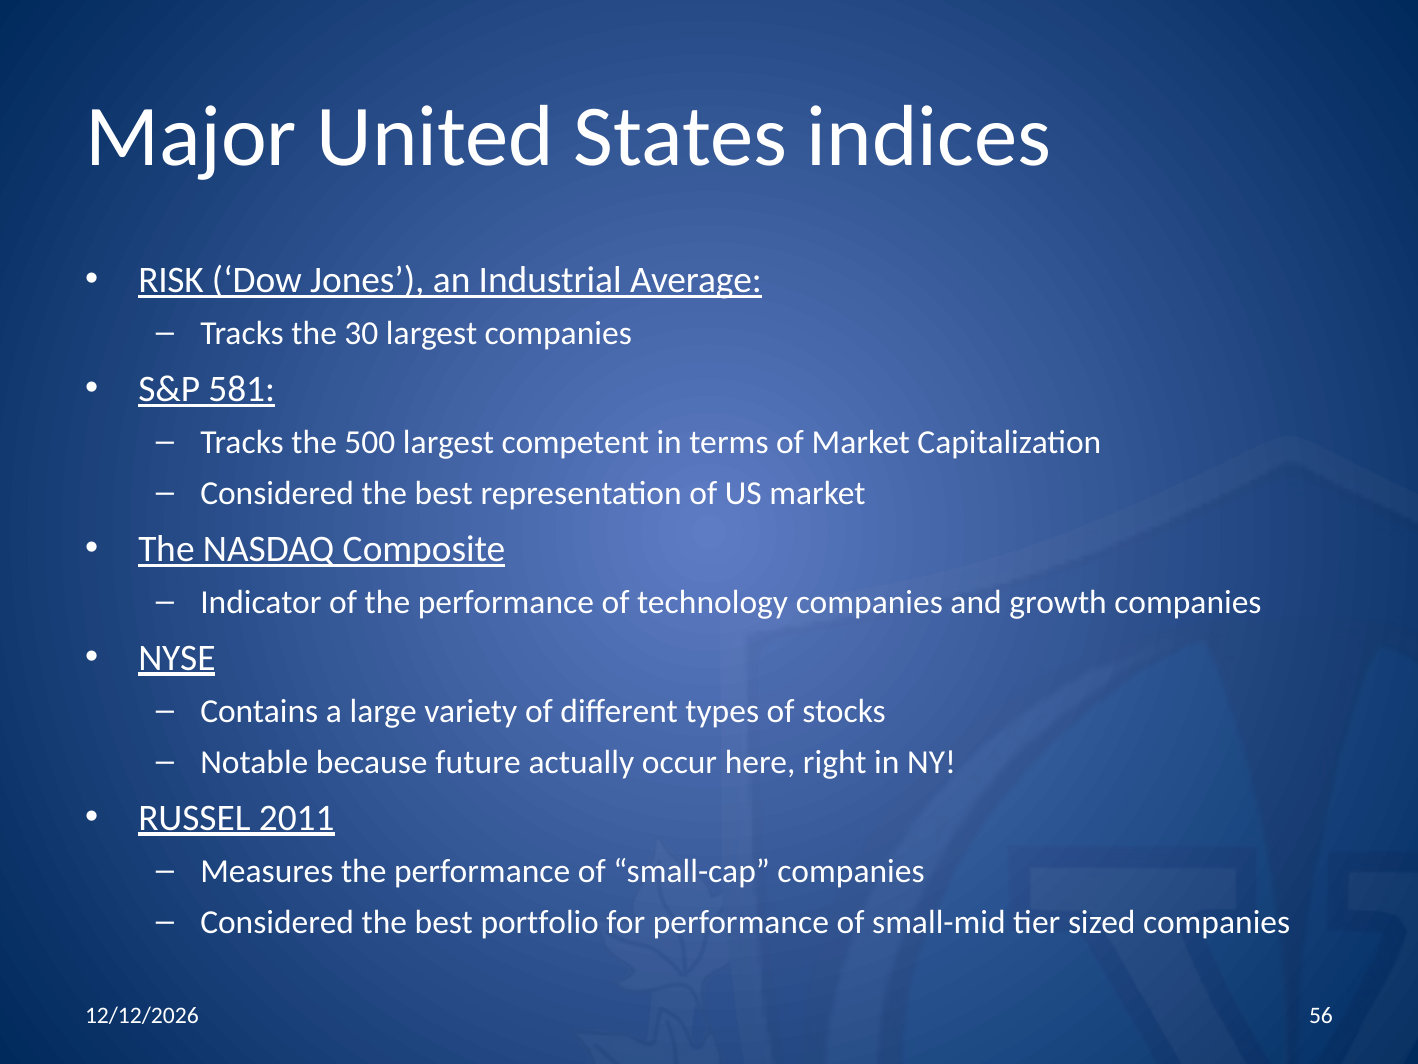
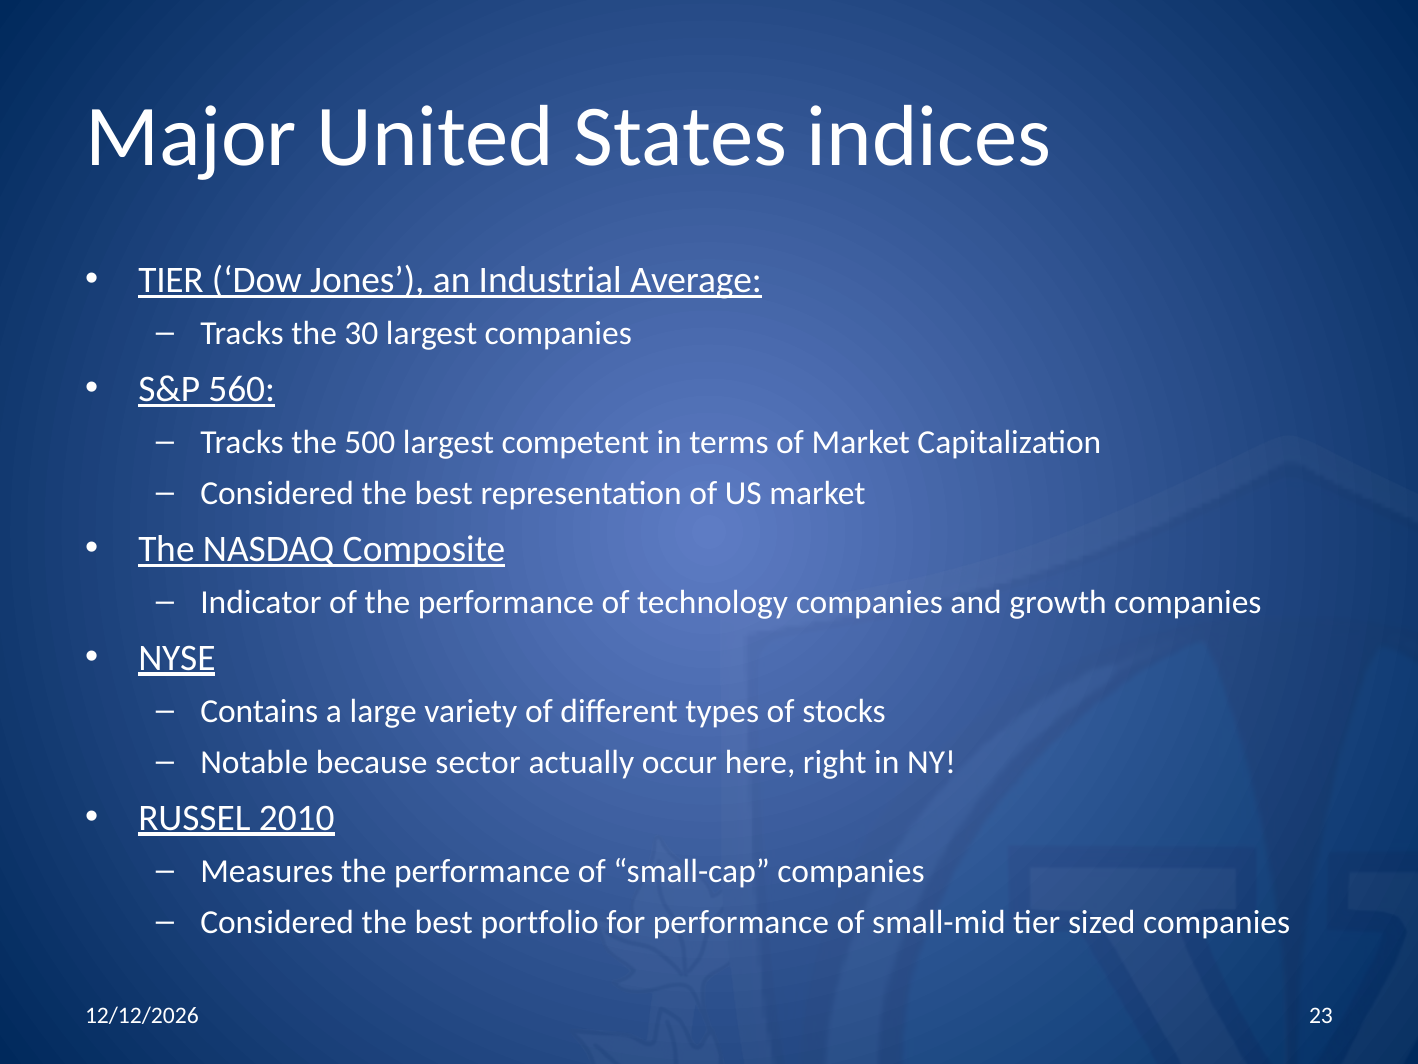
RISK at (171, 280): RISK -> TIER
581: 581 -> 560
future: future -> sector
2011: 2011 -> 2010
56: 56 -> 23
